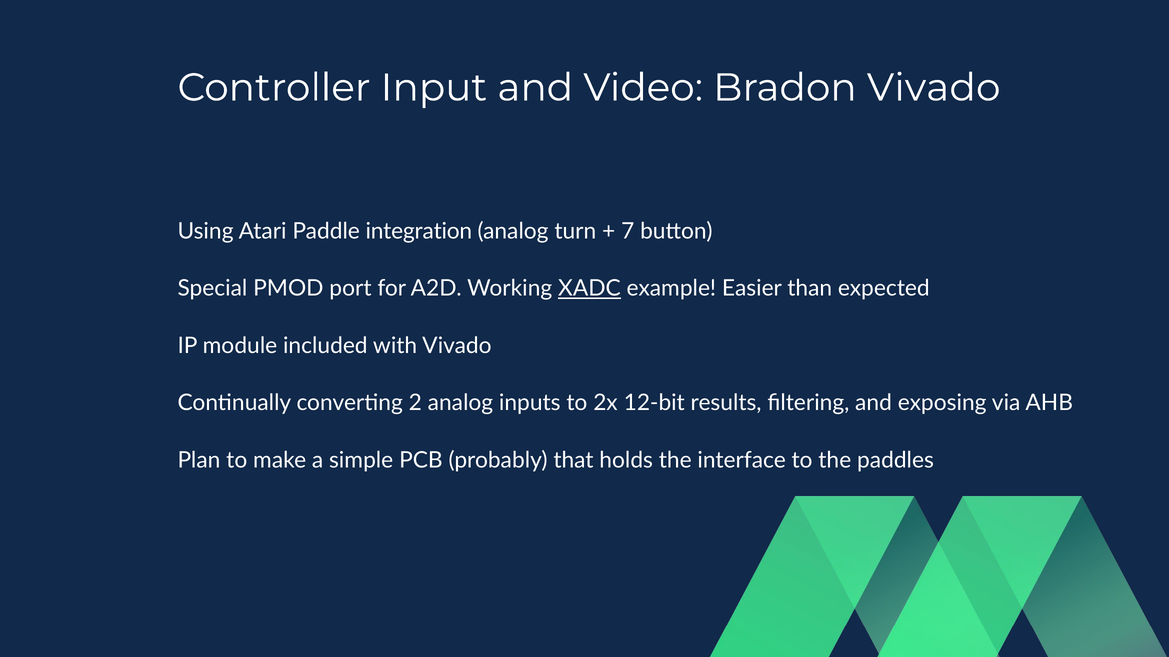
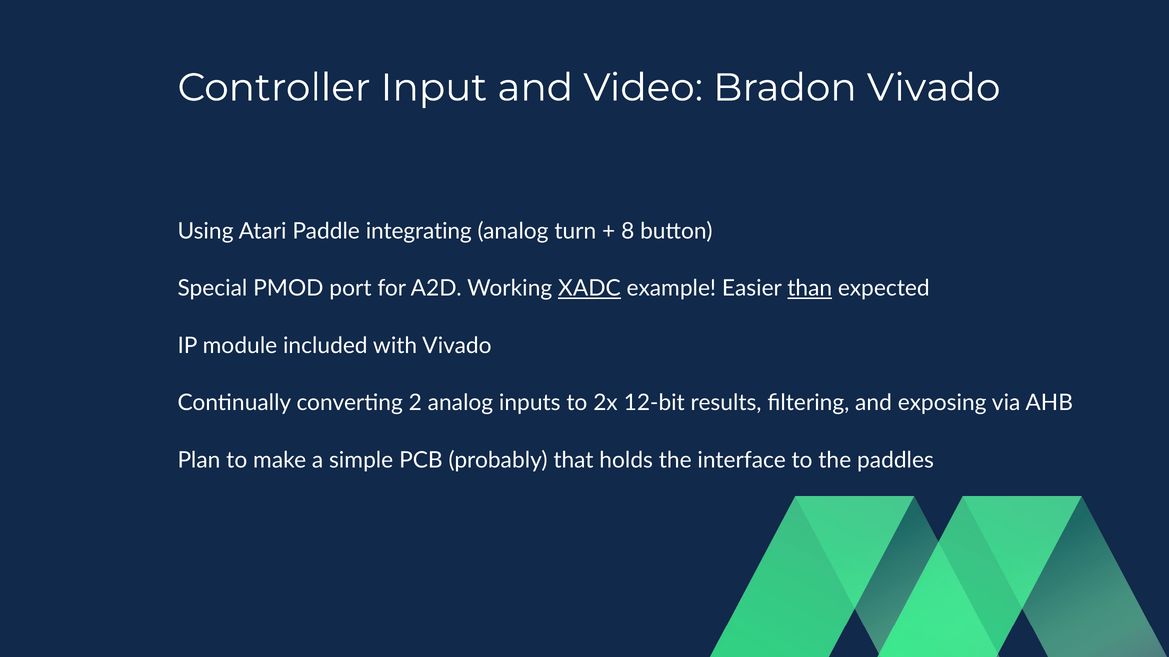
integration: integration -> integrating
7: 7 -> 8
than underline: none -> present
